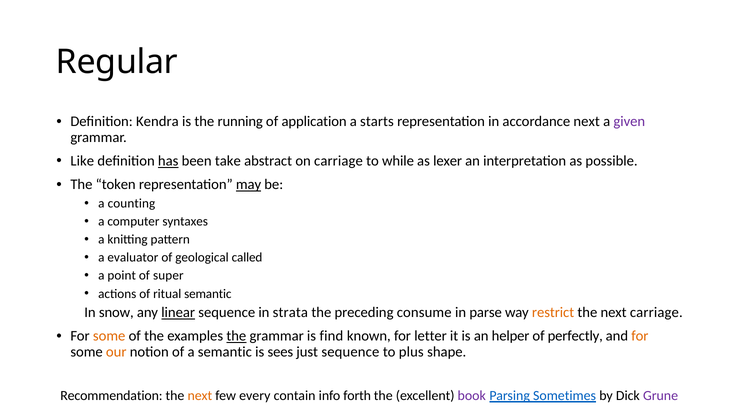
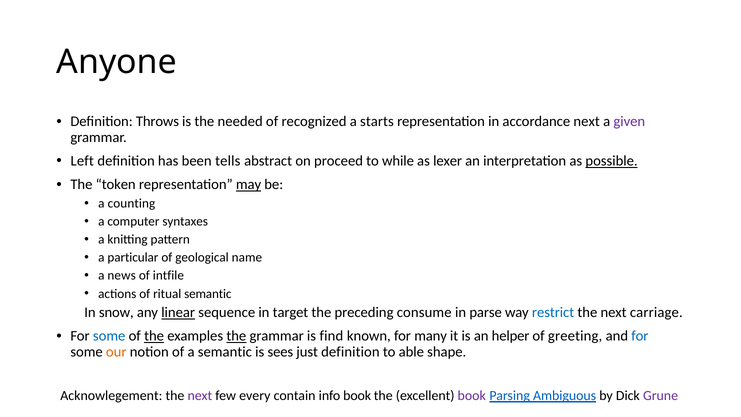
Regular: Regular -> Anyone
Kendra: Kendra -> Throws
running: running -> needed
application: application -> recognized
Like: Like -> Left
has underline: present -> none
take: take -> tells
on carriage: carriage -> proceed
possible underline: none -> present
evaluator: evaluator -> particular
called: called -> name
point: point -> news
super: super -> intfile
strata: strata -> target
restrict colour: orange -> blue
some at (109, 336) colour: orange -> blue
the at (154, 336) underline: none -> present
letter: letter -> many
perfectly: perfectly -> greeting
for at (640, 336) colour: orange -> blue
just sequence: sequence -> definition
plus: plus -> able
Recommendation: Recommendation -> Acknowlegement
next at (200, 396) colour: orange -> purple
info forth: forth -> book
Sometimes: Sometimes -> Ambiguous
